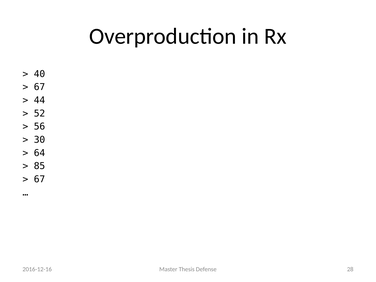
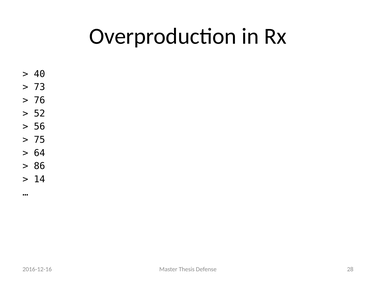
67 at (39, 87): 67 -> 73
44: 44 -> 76
30: 30 -> 75
85: 85 -> 86
67 at (39, 179): 67 -> 14
